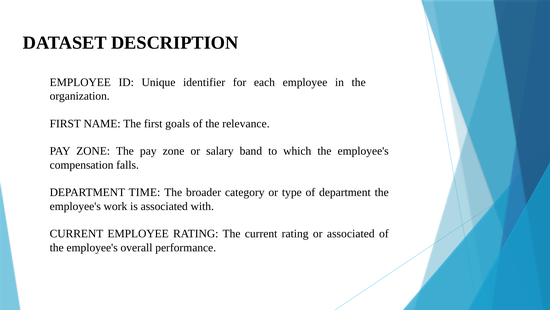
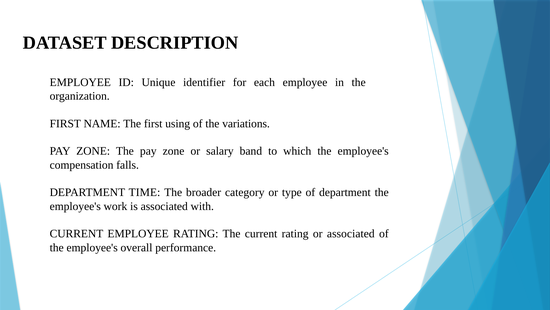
goals: goals -> using
relevance: relevance -> variations
